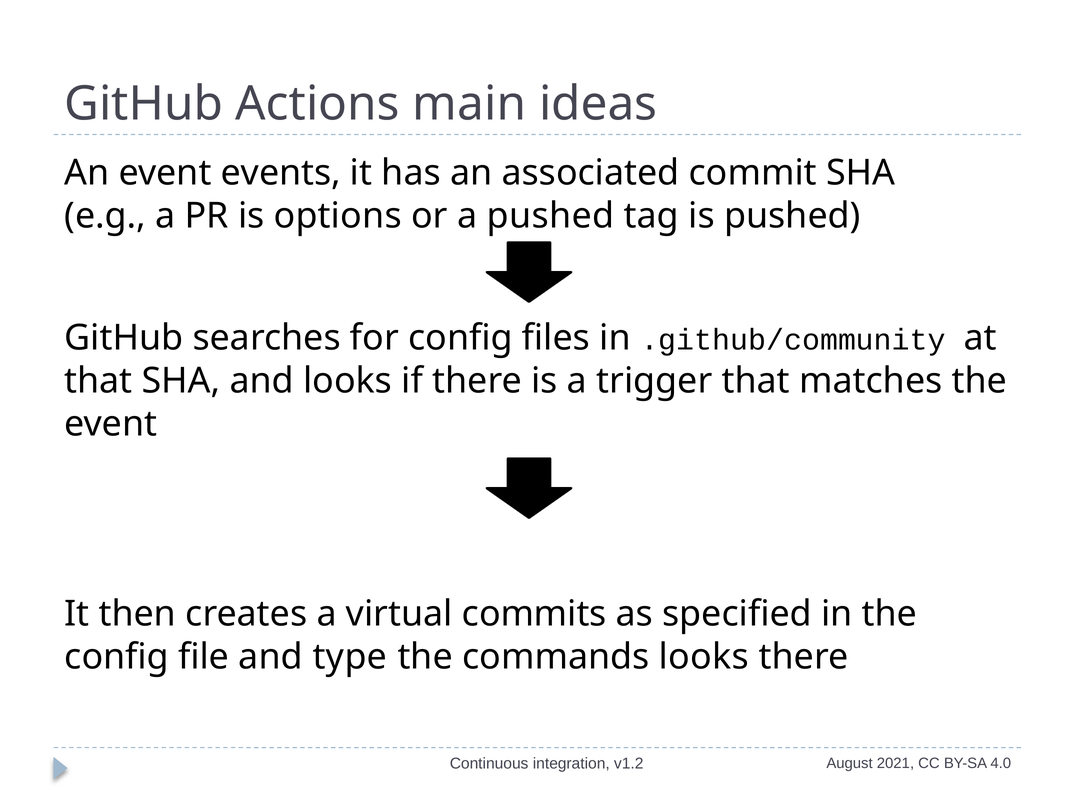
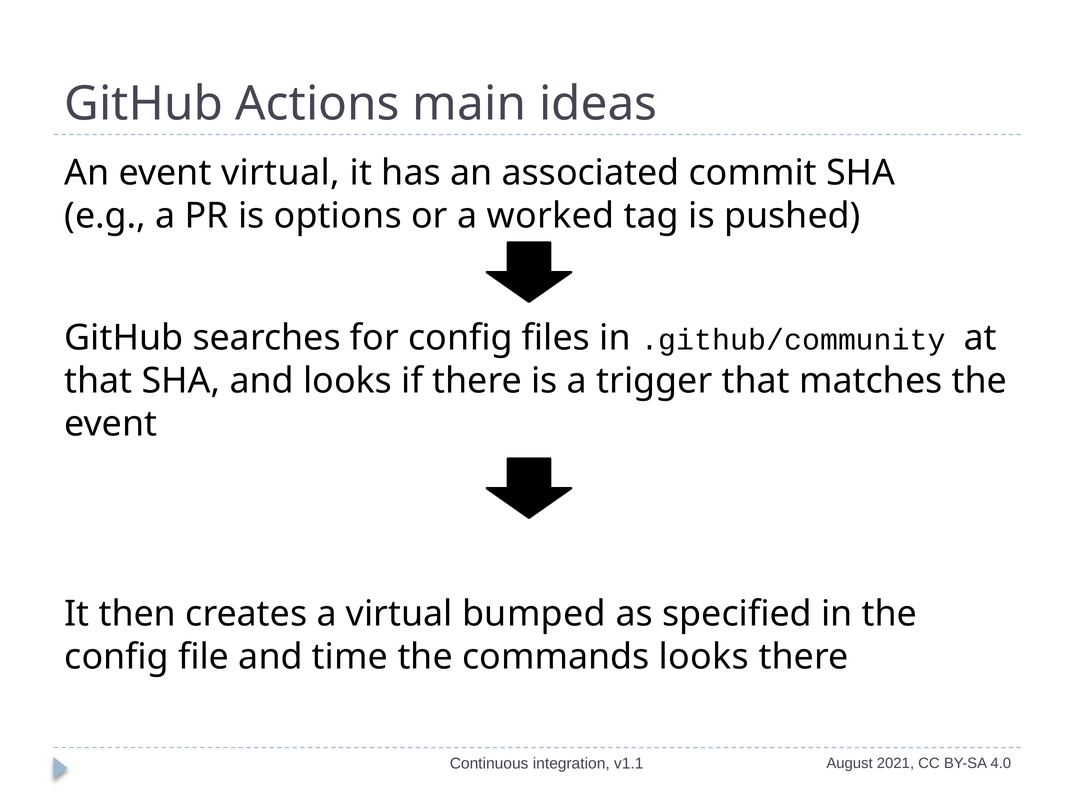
event events: events -> virtual
a pushed: pushed -> worked
commits: commits -> bumped
type: type -> time
v1.2: v1.2 -> v1.1
